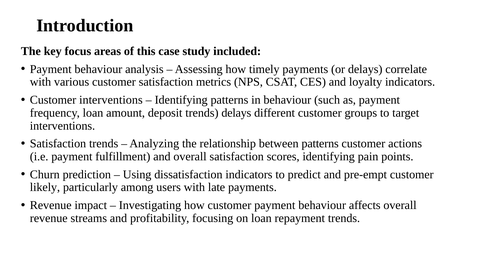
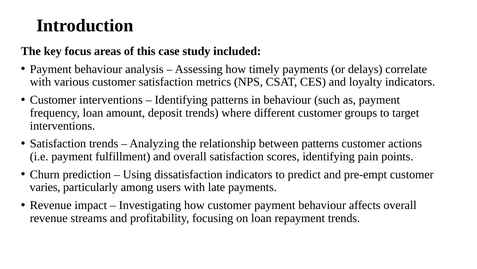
trends delays: delays -> where
likely: likely -> varies
